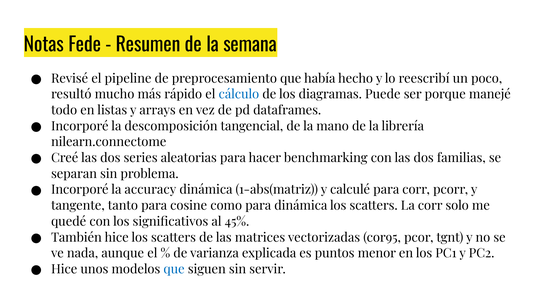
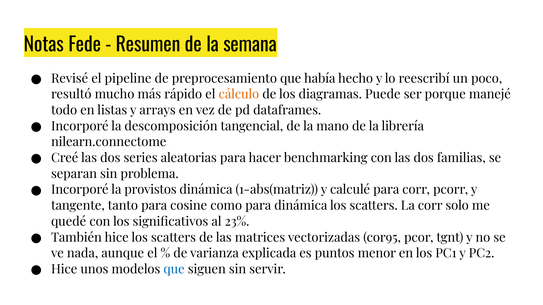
cálculo colour: blue -> orange
accuracy: accuracy -> provistos
45%: 45% -> 23%
